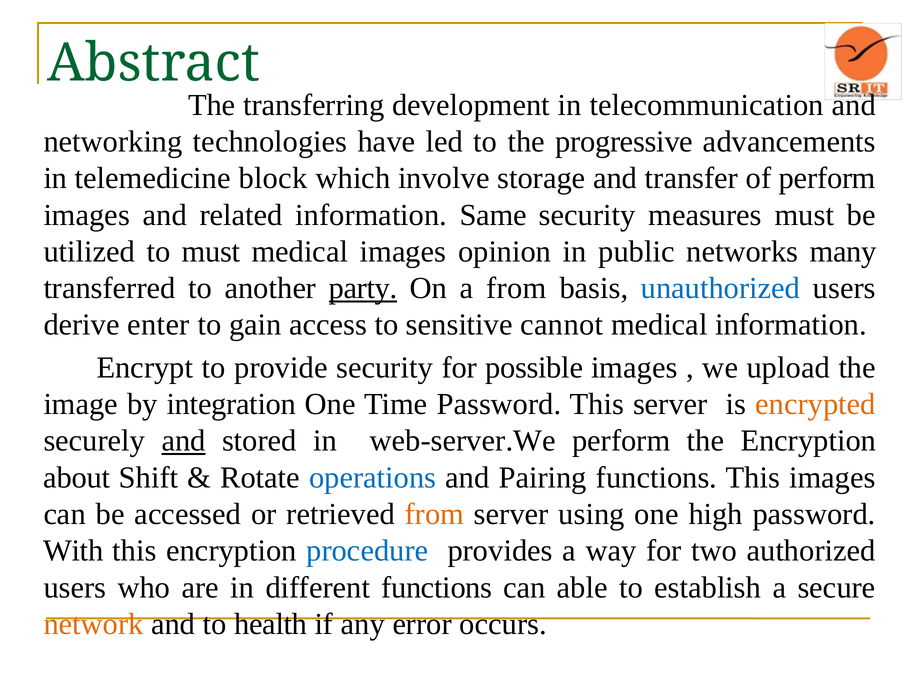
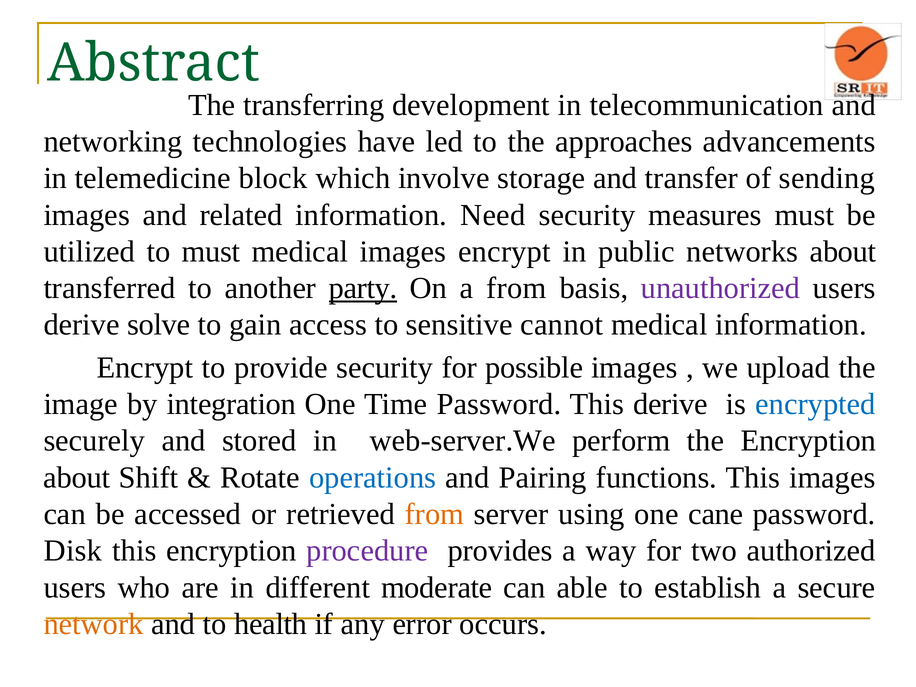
progressive: progressive -> approaches
of perform: perform -> sending
Same: Same -> Need
images opinion: opinion -> encrypt
networks many: many -> about
unauthorized colour: blue -> purple
enter: enter -> solve
This server: server -> derive
encrypted colour: orange -> blue
and at (184, 441) underline: present -> none
high: high -> cane
With: With -> Disk
procedure colour: blue -> purple
different functions: functions -> moderate
